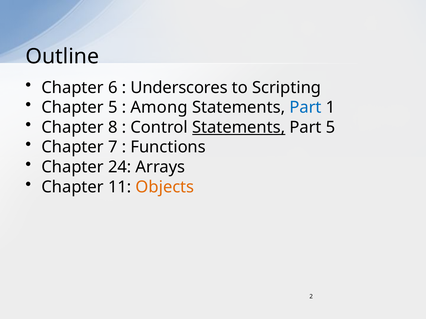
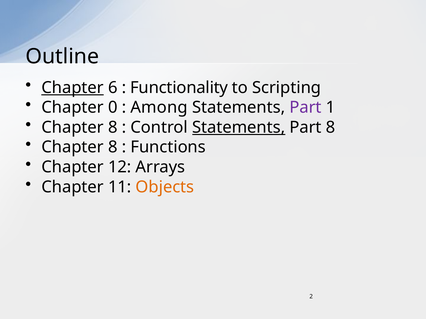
Chapter at (73, 88) underline: none -> present
Underscores: Underscores -> Functionality
Chapter 5: 5 -> 0
Part at (305, 108) colour: blue -> purple
Part 5: 5 -> 8
7 at (113, 147): 7 -> 8
24: 24 -> 12
